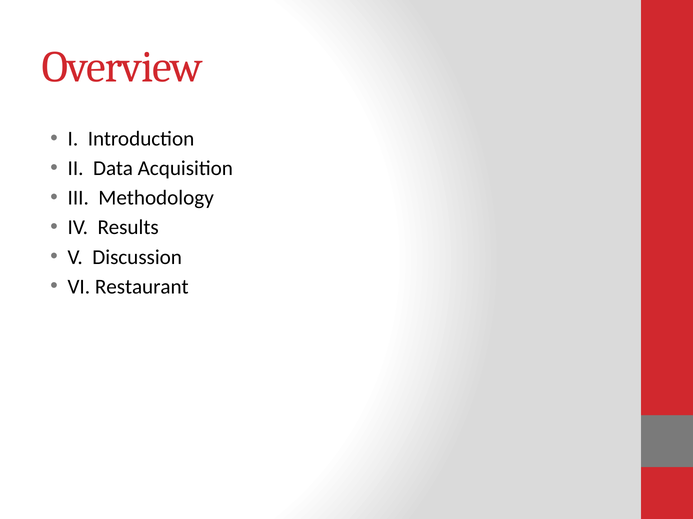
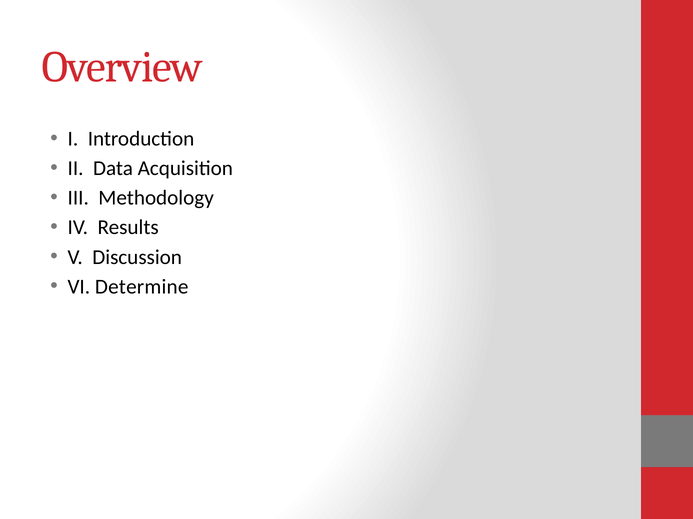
Restaurant: Restaurant -> Determine
